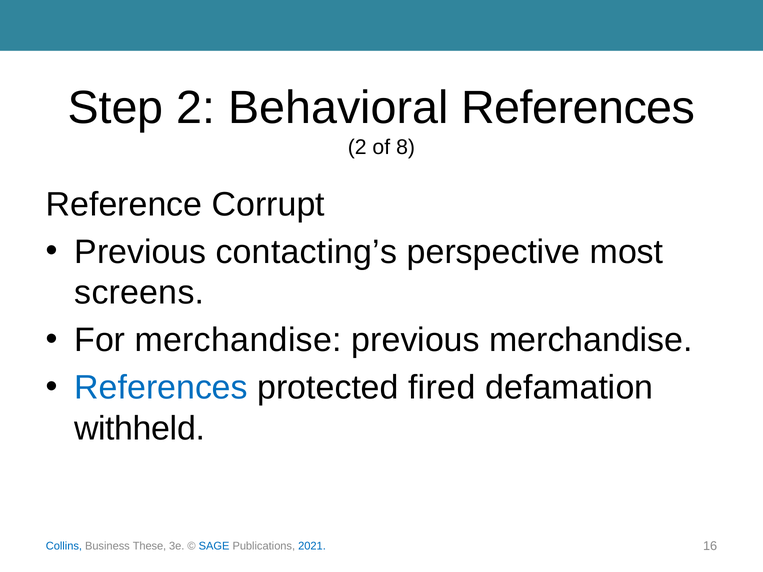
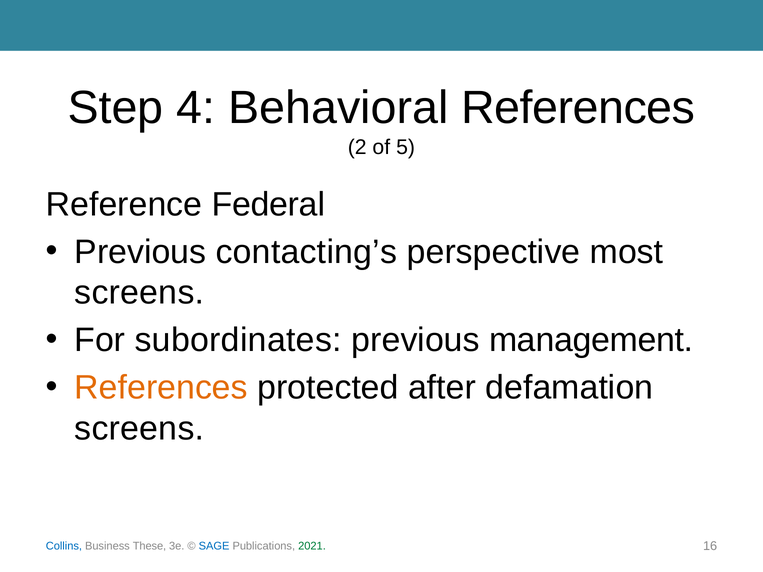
Step 2: 2 -> 4
8: 8 -> 5
Corrupt: Corrupt -> Federal
For merchandise: merchandise -> subordinates
previous merchandise: merchandise -> management
References at (161, 388) colour: blue -> orange
fired: fired -> after
withheld at (140, 429): withheld -> screens
2021 colour: blue -> green
